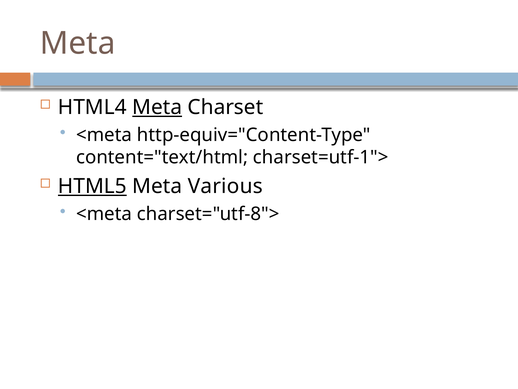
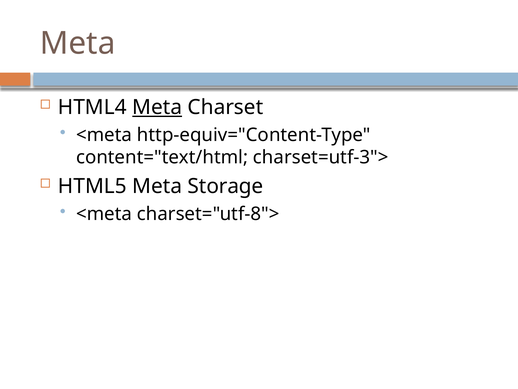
charset=utf-1">: charset=utf-1"> -> charset=utf-3">
HTML5 underline: present -> none
Various: Various -> Storage
